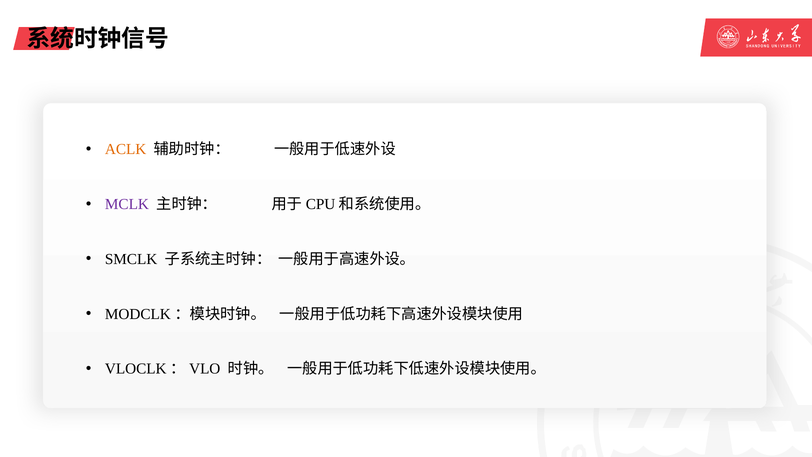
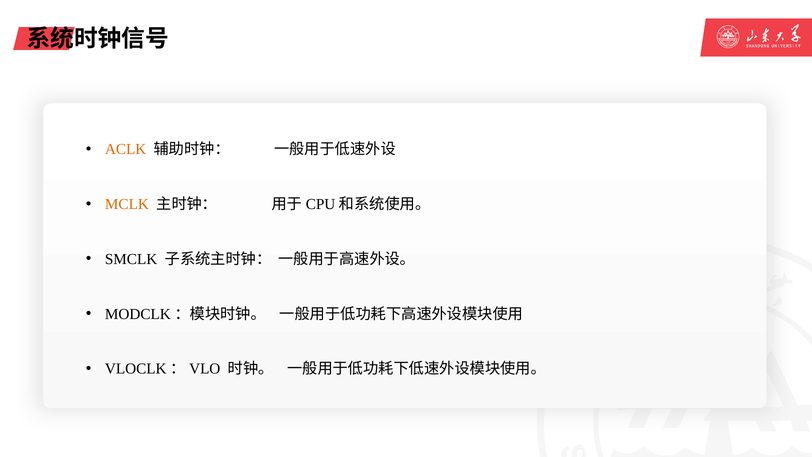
MCLK colour: purple -> orange
